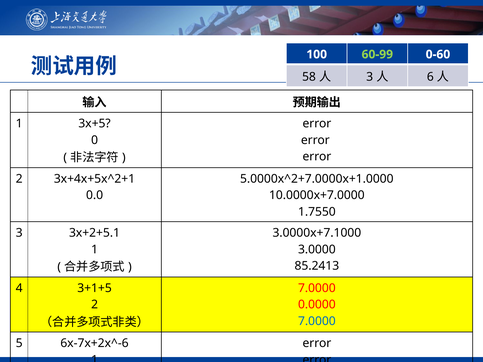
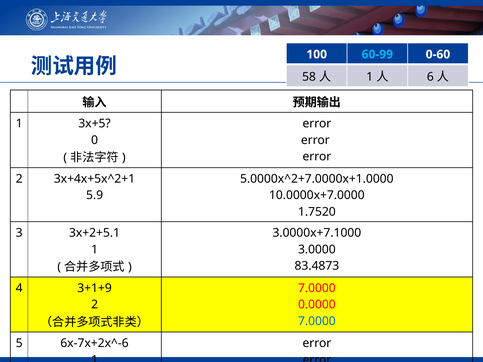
60-99 colour: light green -> light blue
3 at (370, 77): 3 -> 1
0.0: 0.0 -> 5.9
1.7550: 1.7550 -> 1.7520
85.2413: 85.2413 -> 83.4873
3+1+5: 3+1+5 -> 3+1+9
